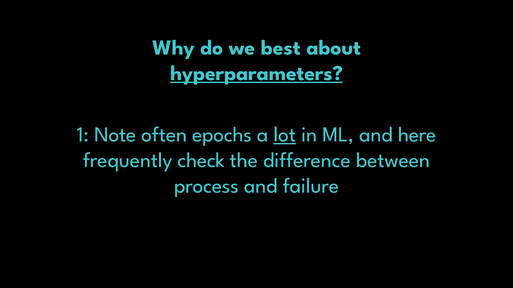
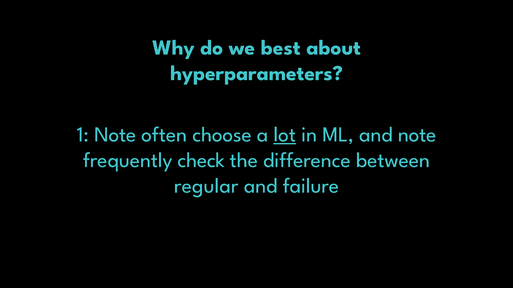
hyperparameters underline: present -> none
epochs: epochs -> choose
and here: here -> note
process: process -> regular
